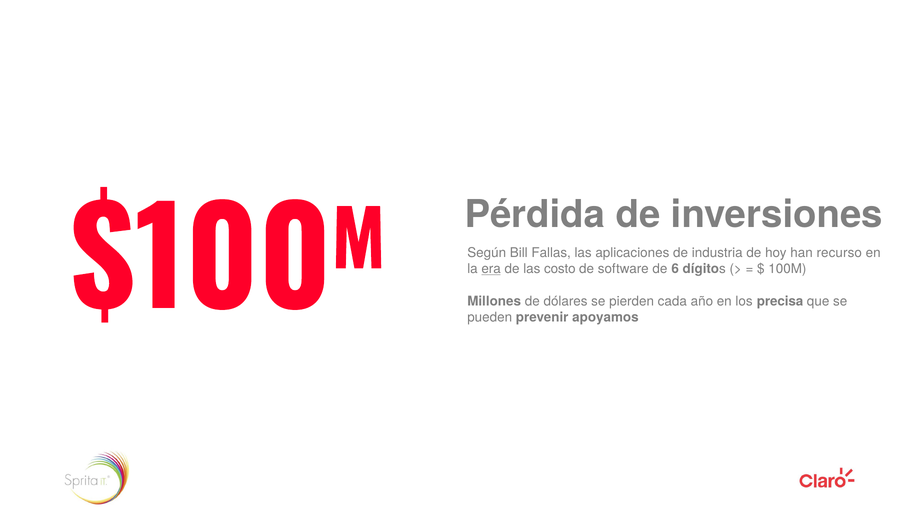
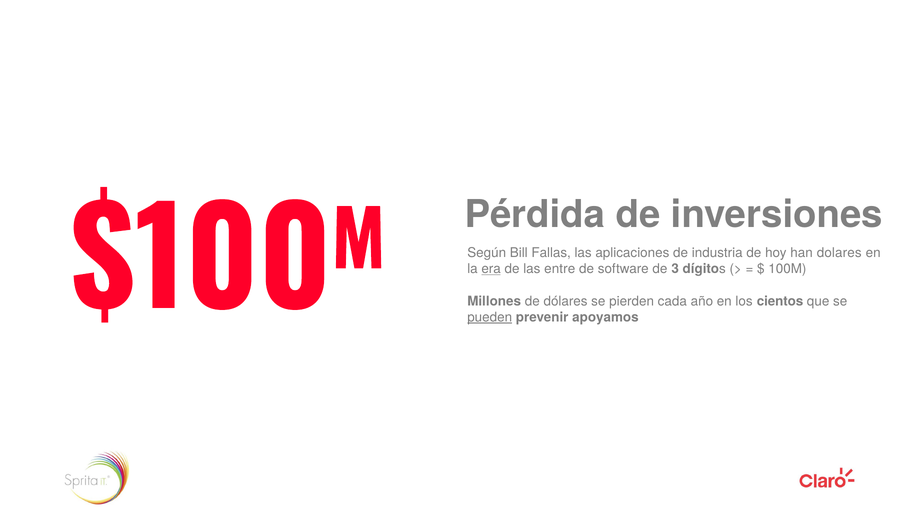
recurso: recurso -> dolares
costo: costo -> entre
6: 6 -> 3
precisa: precisa -> cientos
pueden underline: none -> present
